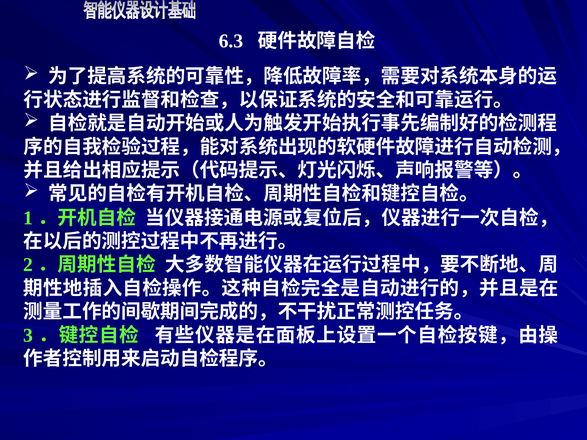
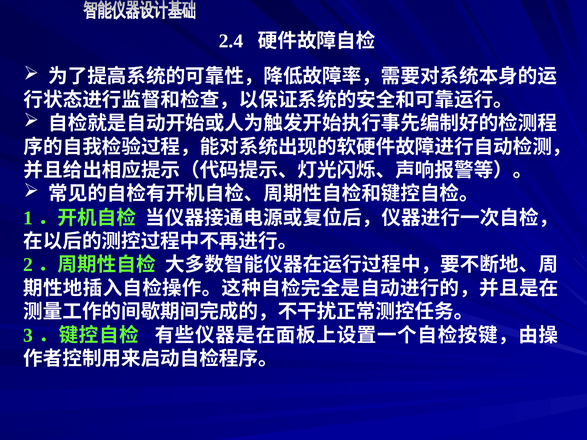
6.3: 6.3 -> 2.4
